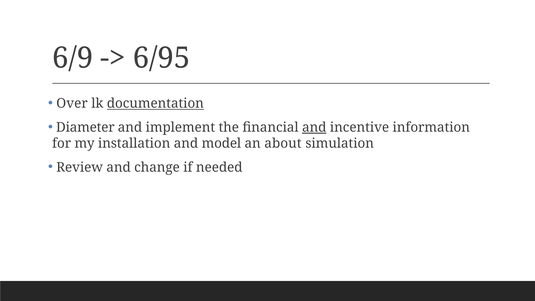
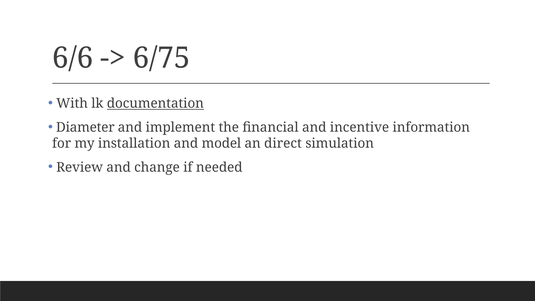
6/9: 6/9 -> 6/6
6/95: 6/95 -> 6/75
Over: Over -> With
and at (314, 127) underline: present -> none
about: about -> direct
